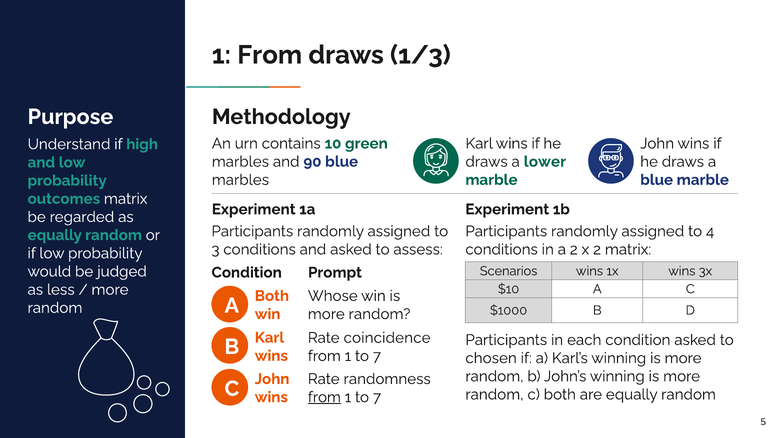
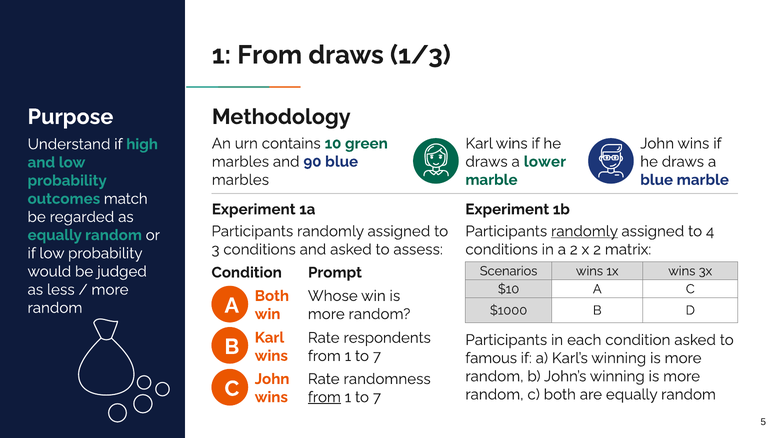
outcomes matrix: matrix -> match
randomly at (585, 231) underline: none -> present
coincidence: coincidence -> respondents
chosen: chosen -> famous
